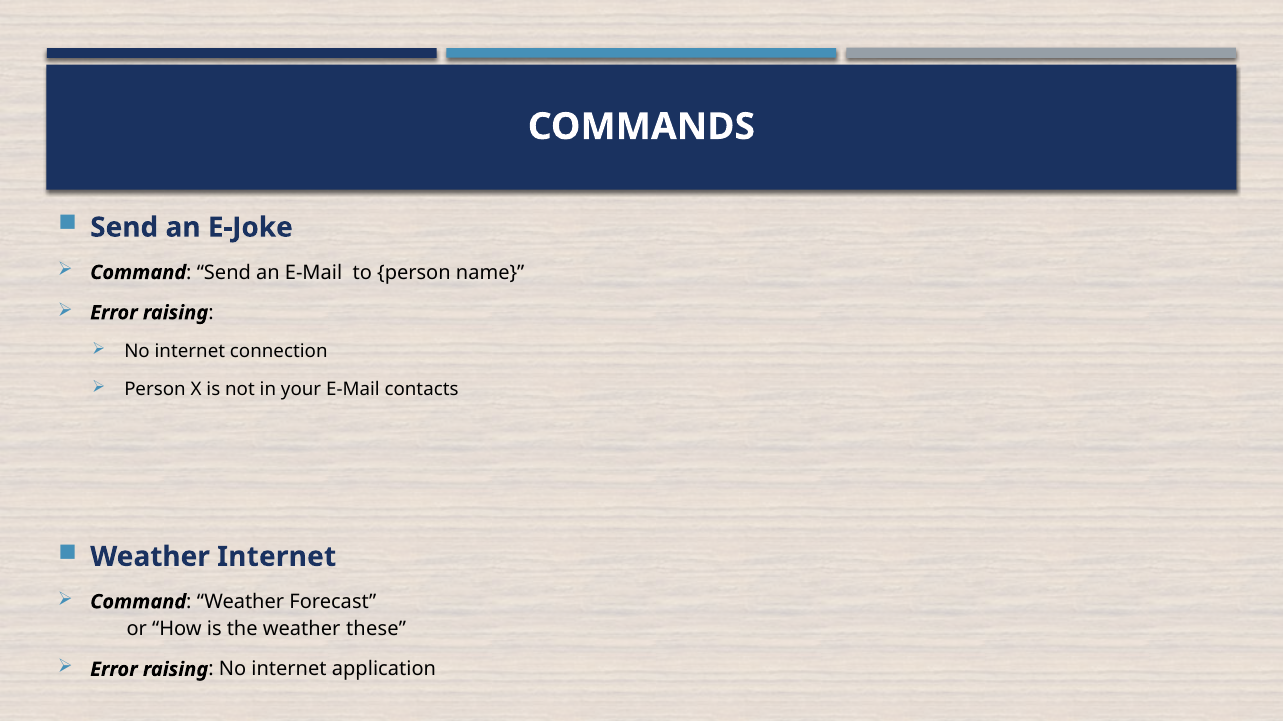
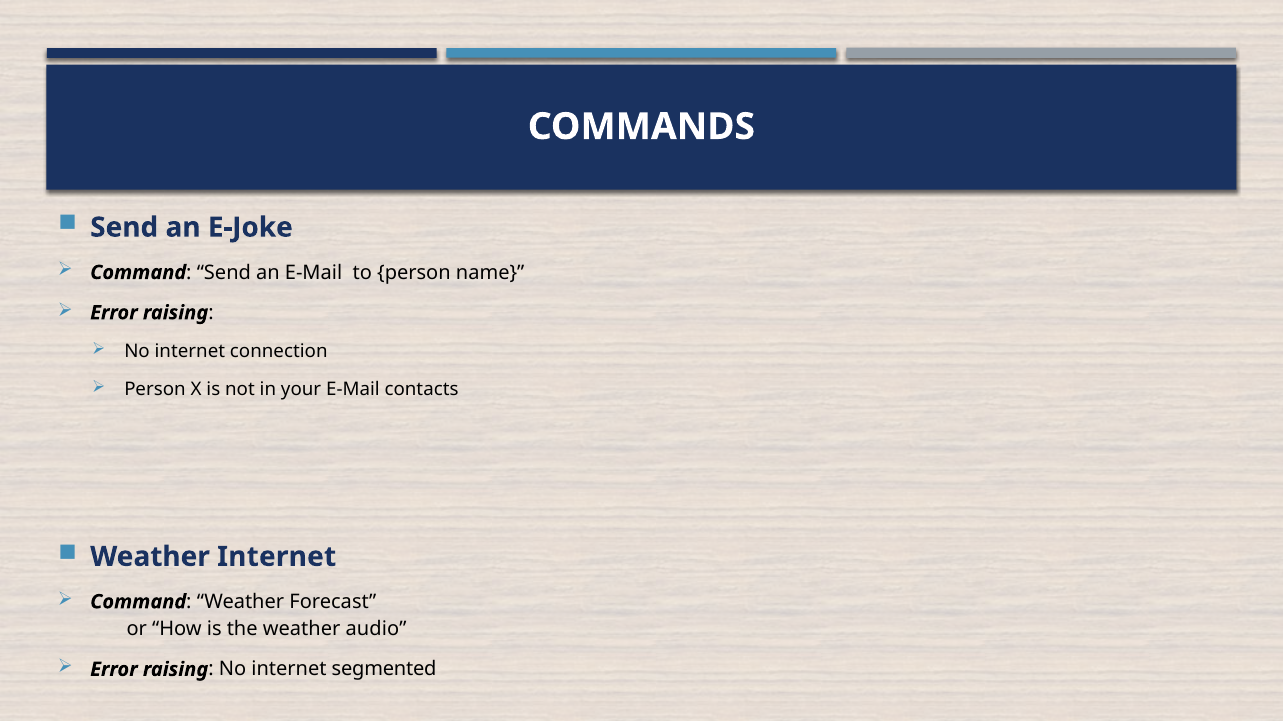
these: these -> audio
application: application -> segmented
